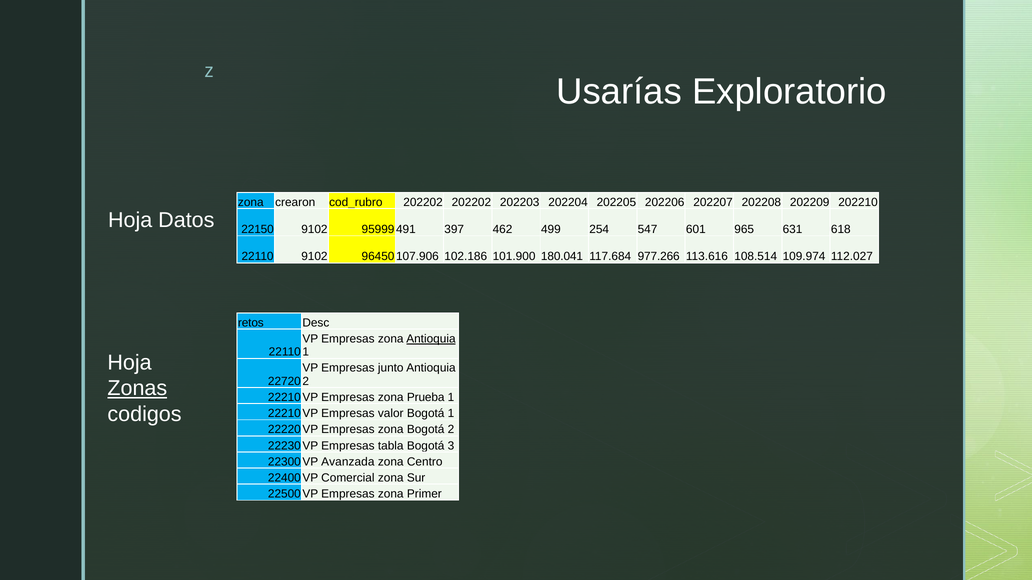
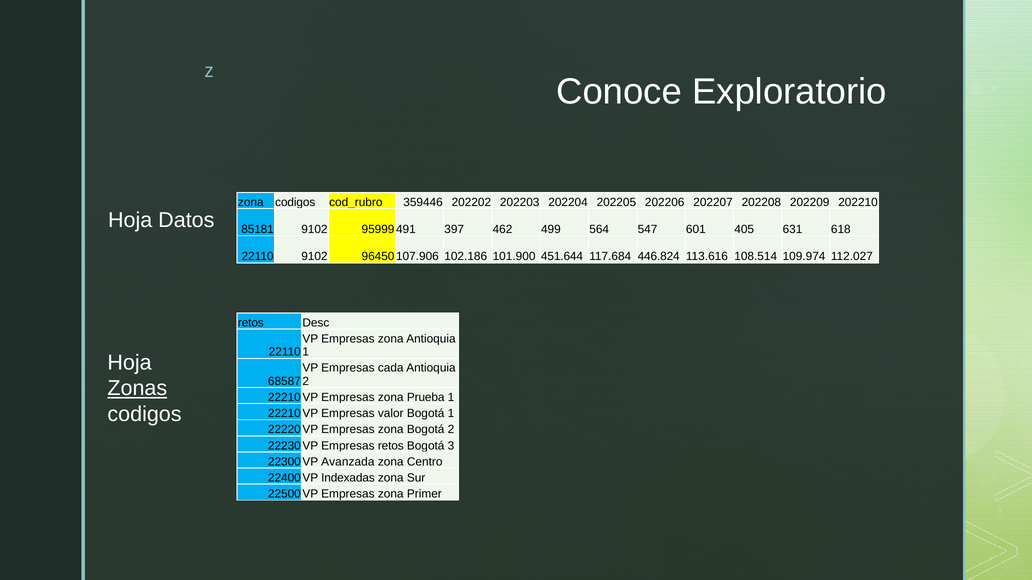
Usarías: Usarías -> Conoce
zona crearon: crearon -> codigos
202202 at (423, 202): 202202 -> 359446
22150: 22150 -> 85181
254: 254 -> 564
965: 965 -> 405
180.041: 180.041 -> 451.644
977.266: 977.266 -> 446.824
Antioquia at (431, 339) underline: present -> none
junto: junto -> cada
22720: 22720 -> 68587
Empresas tabla: tabla -> retos
Comercial: Comercial -> Indexadas
